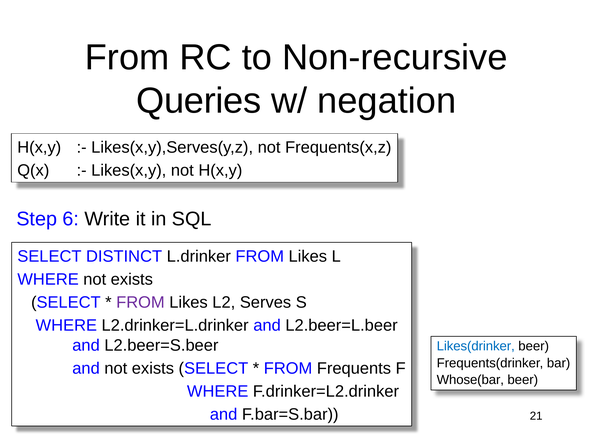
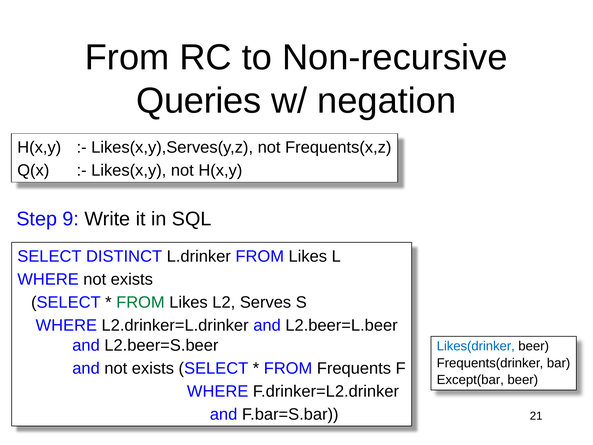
6: 6 -> 9
FROM at (140, 302) colour: purple -> green
Whose(bar: Whose(bar -> Except(bar
